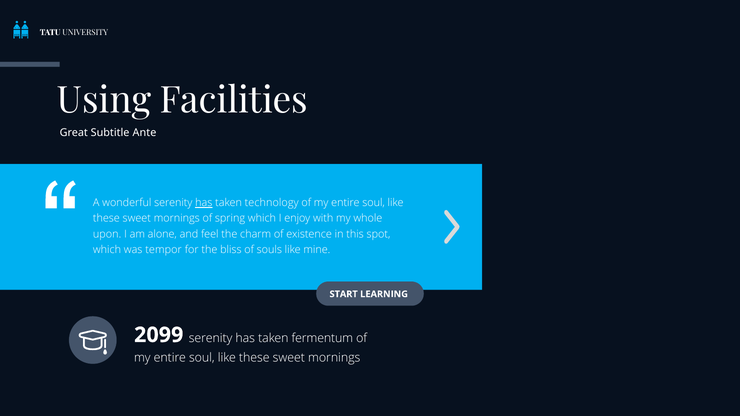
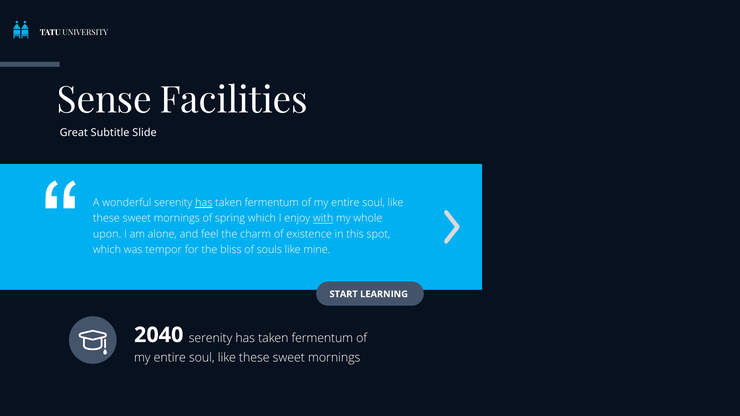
Using: Using -> Sense
Ante: Ante -> Slide
technology at (272, 203): technology -> fermentum
with underline: none -> present
2099: 2099 -> 2040
